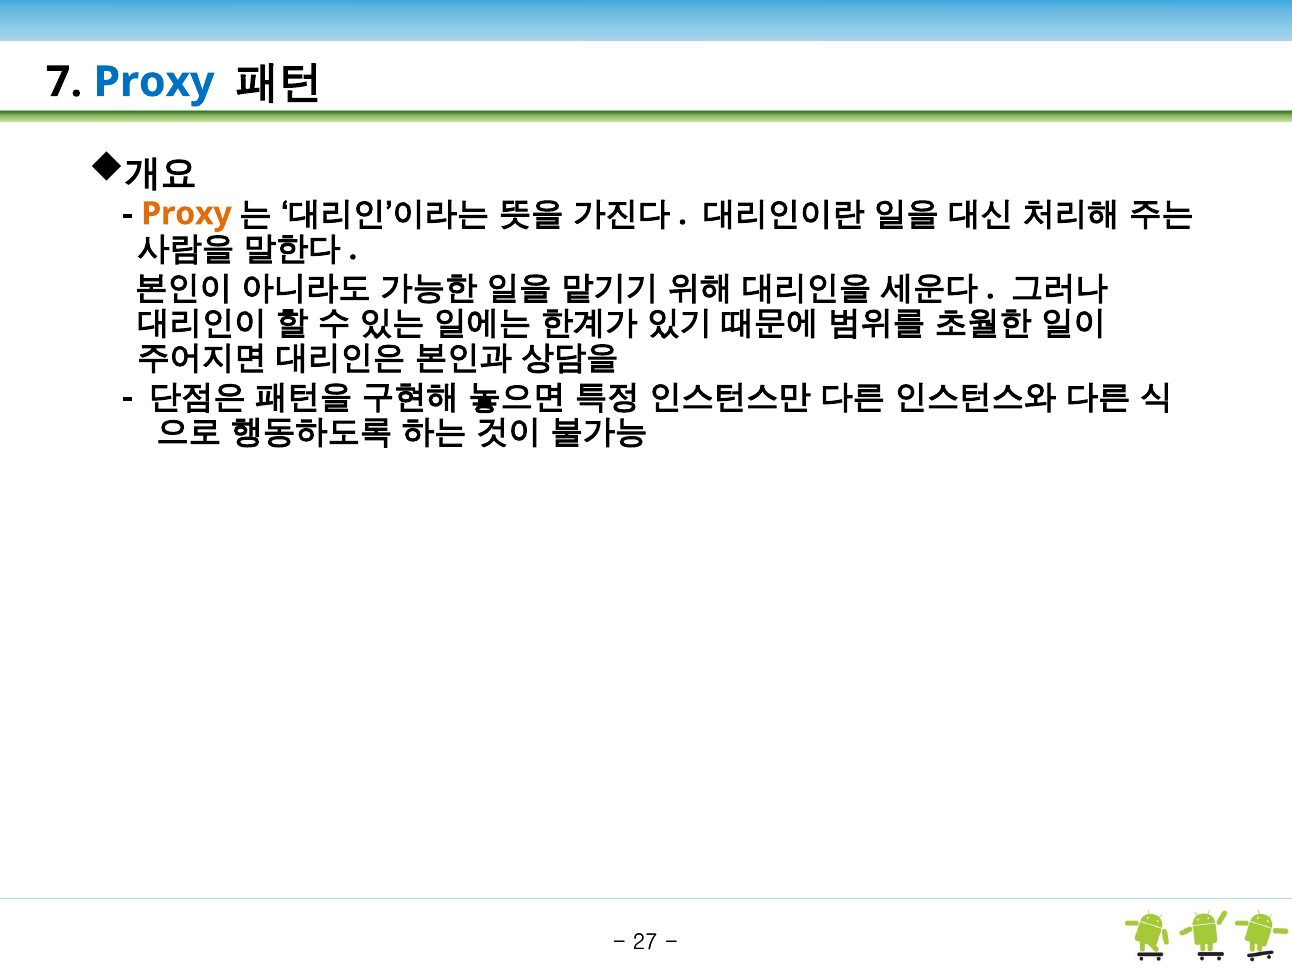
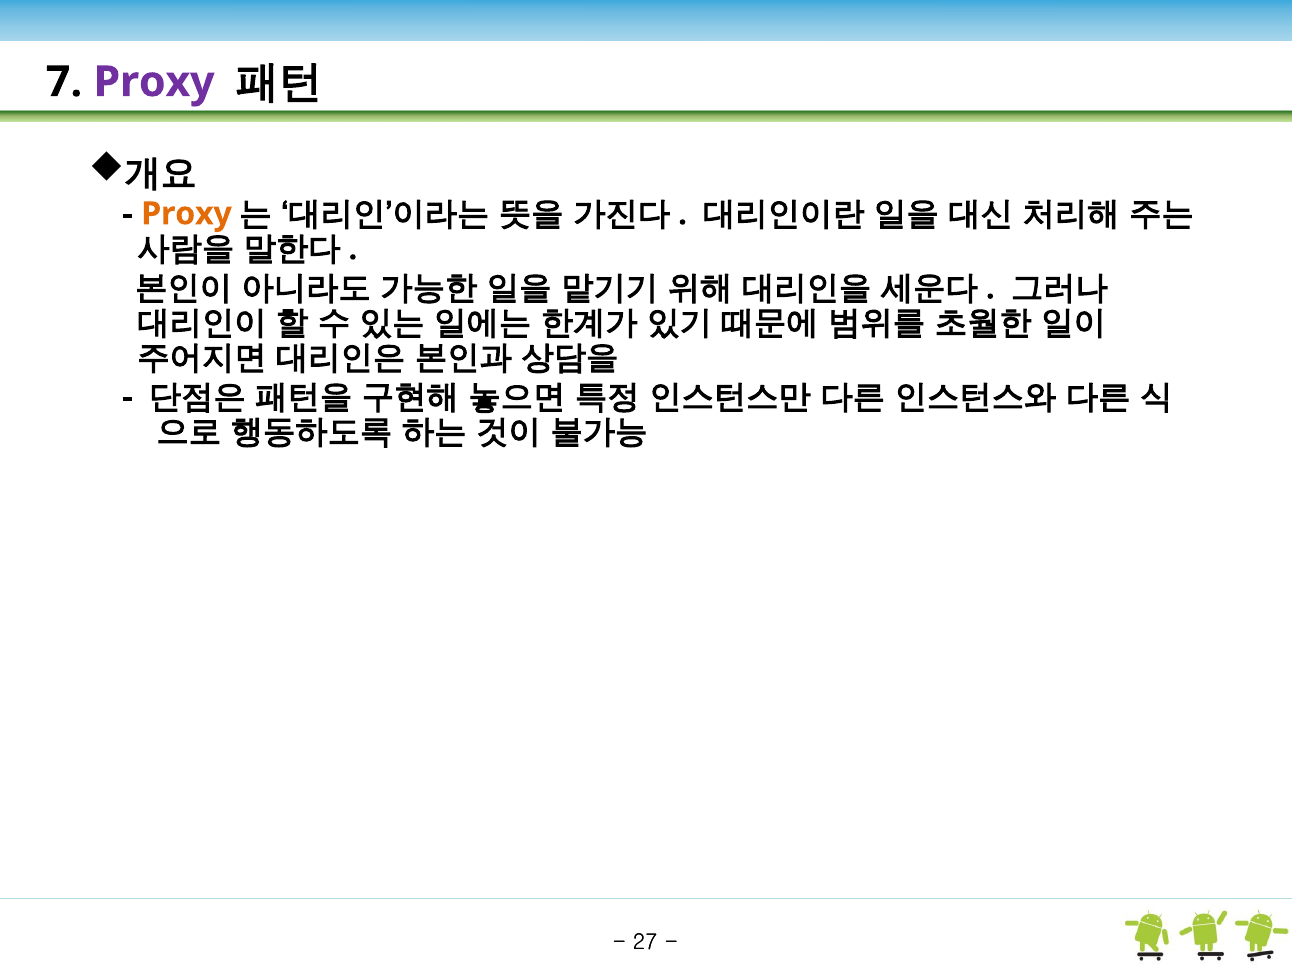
Proxy at (154, 82) colour: blue -> purple
